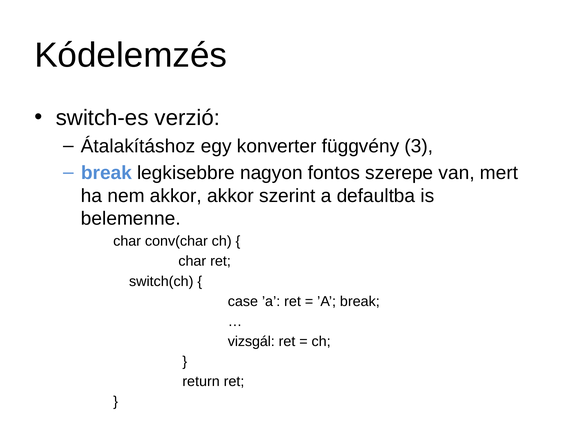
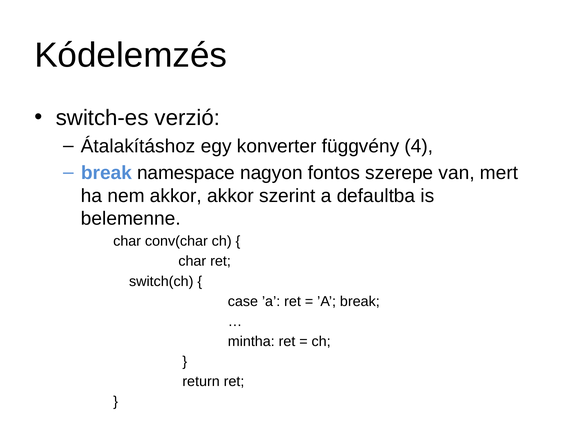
3: 3 -> 4
legkisebbre: legkisebbre -> namespace
vizsgál: vizsgál -> mintha
